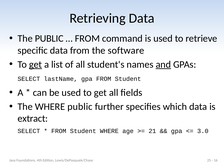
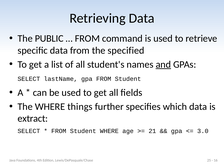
software: software -> specified
get at (36, 64) underline: present -> none
WHERE public: public -> things
